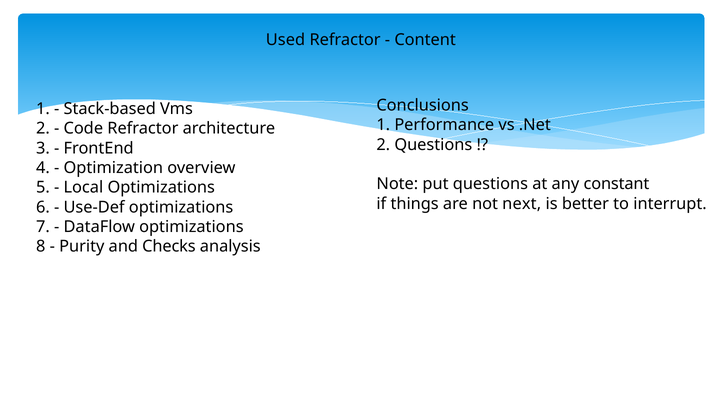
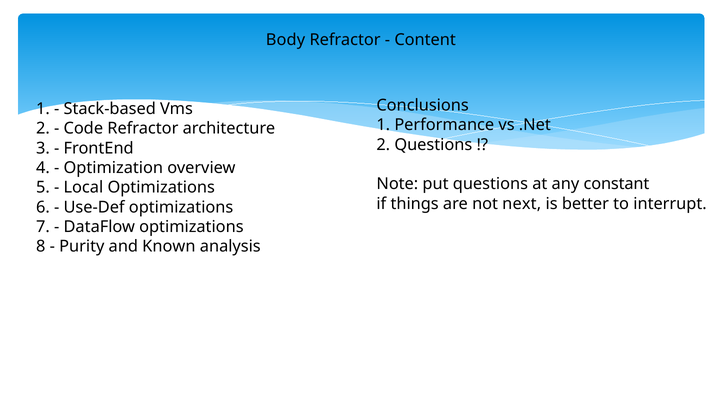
Used: Used -> Body
Checks: Checks -> Known
